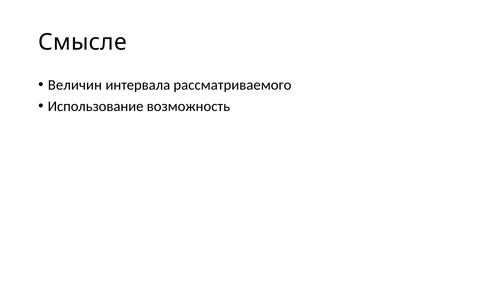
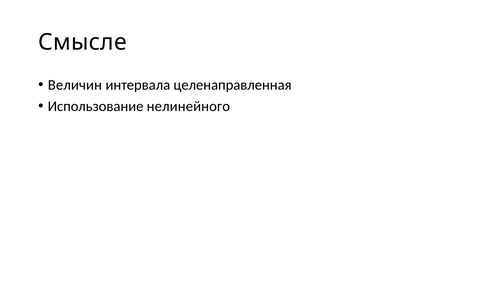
рассматриваемого: рассматриваемого -> целенаправленная
возможность: возможность -> нелинейного
